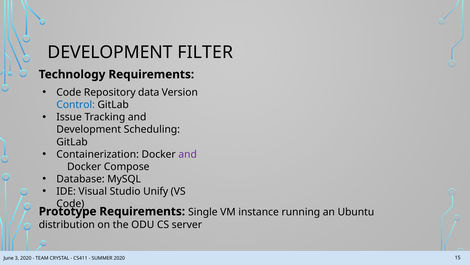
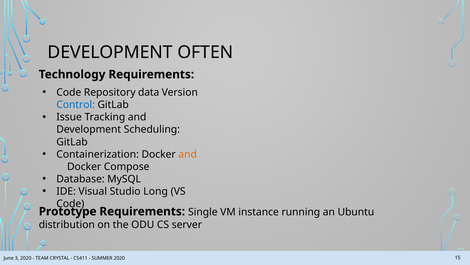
FILTER: FILTER -> OFTEN
and at (188, 154) colour: purple -> orange
Unify: Unify -> Long
